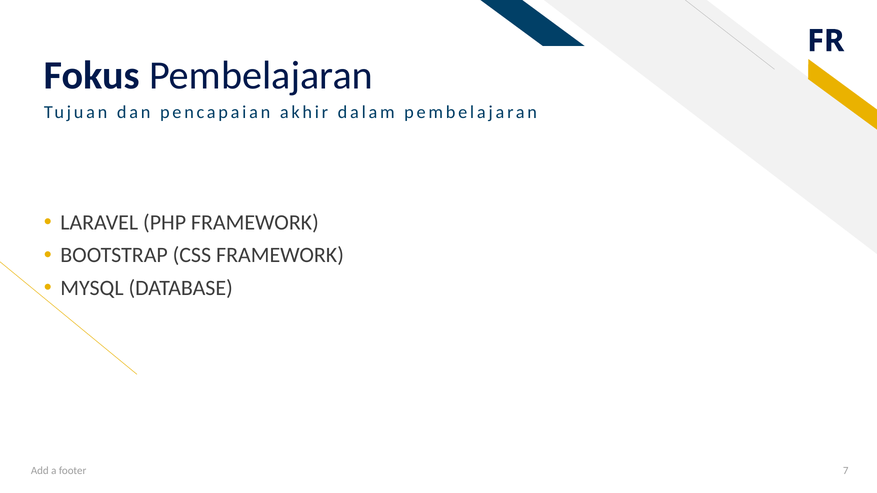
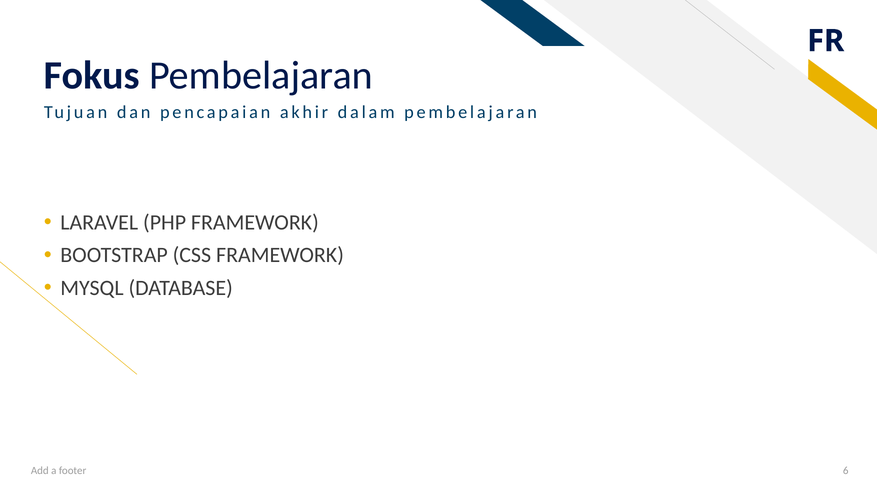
7: 7 -> 6
